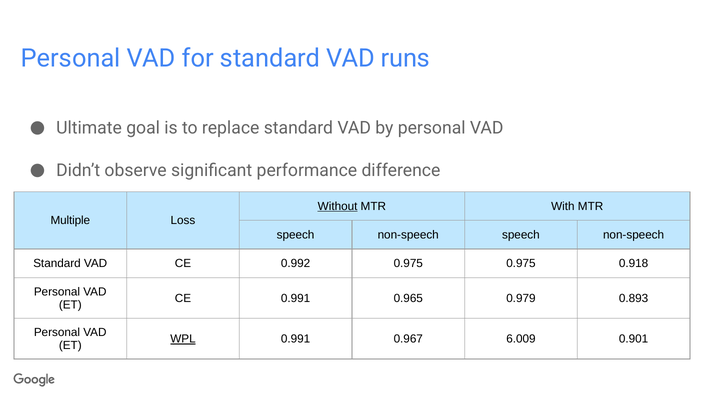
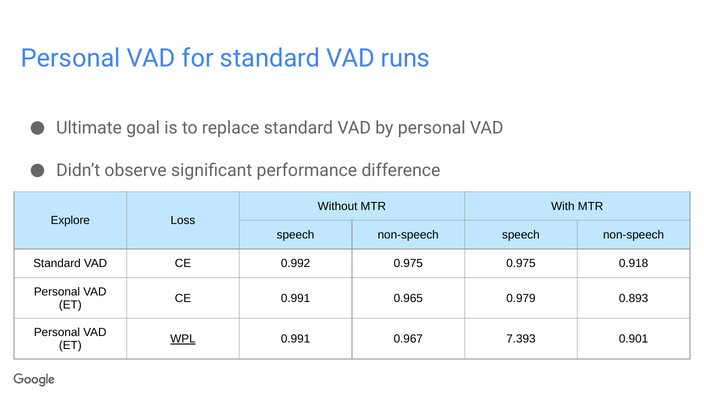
Without underline: present -> none
Multiple: Multiple -> Explore
6.009: 6.009 -> 7.393
